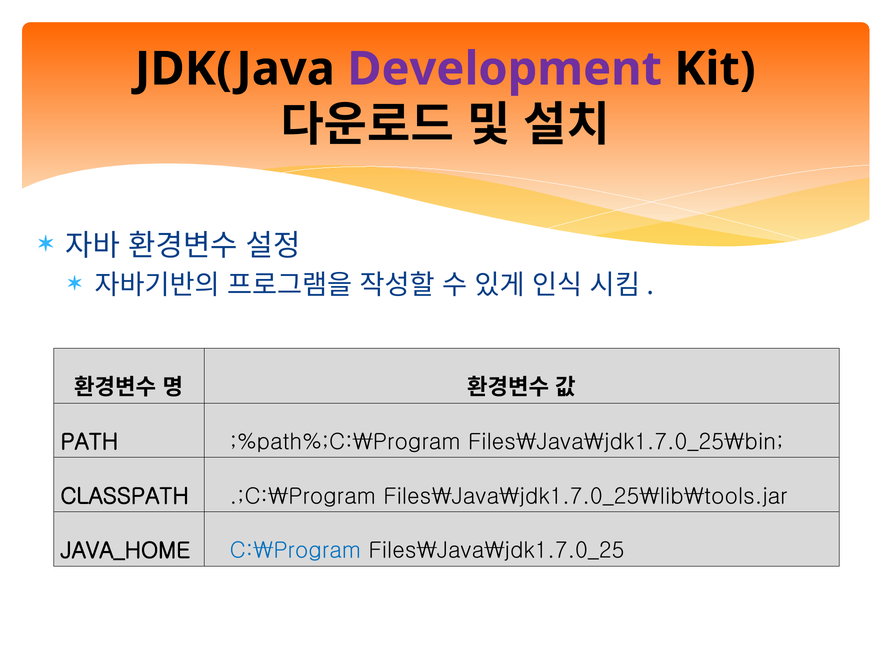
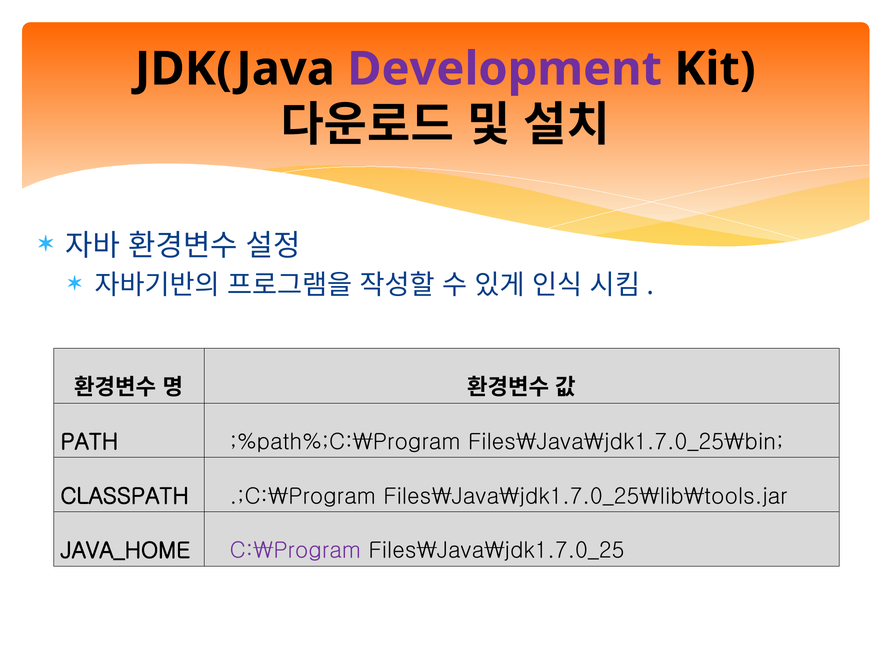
C:\Program colour: blue -> purple
